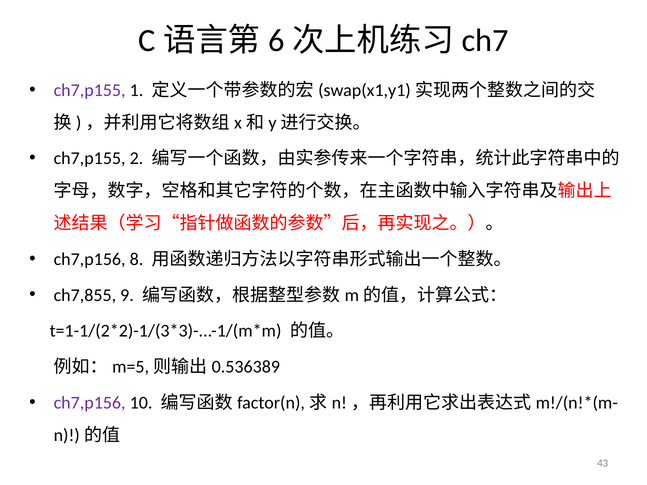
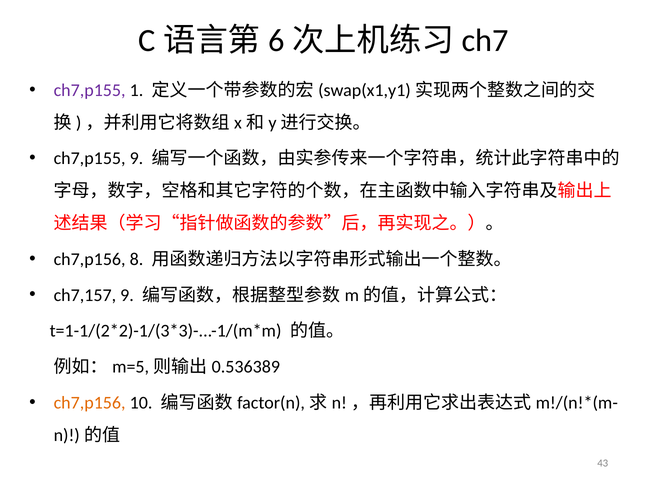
ch7,p155 2: 2 -> 9
ch7,855: ch7,855 -> ch7,157
ch7,p156 at (90, 403) colour: purple -> orange
